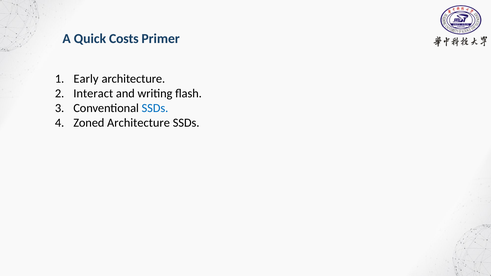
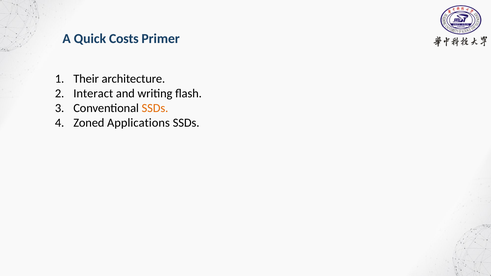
Early: Early -> Their
SSDs at (155, 108) colour: blue -> orange
Zoned Architecture: Architecture -> Applications
